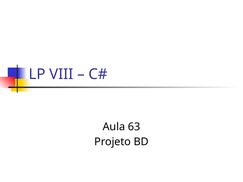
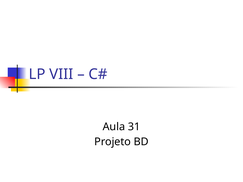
63: 63 -> 31
